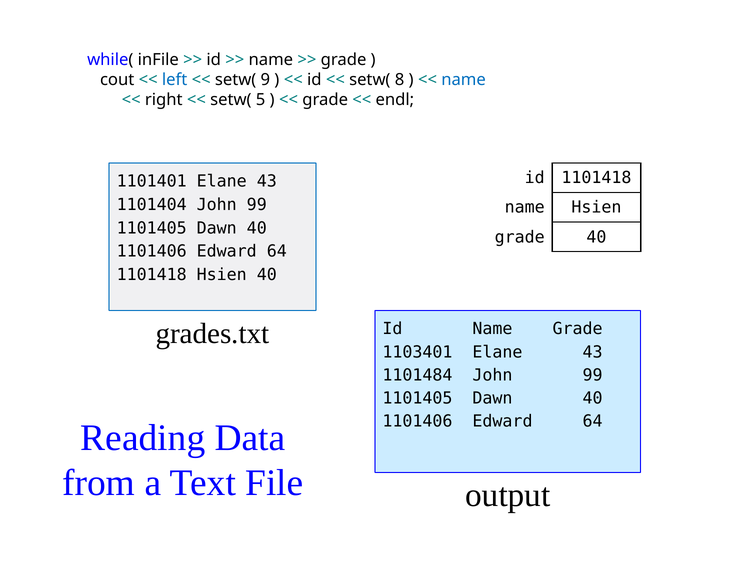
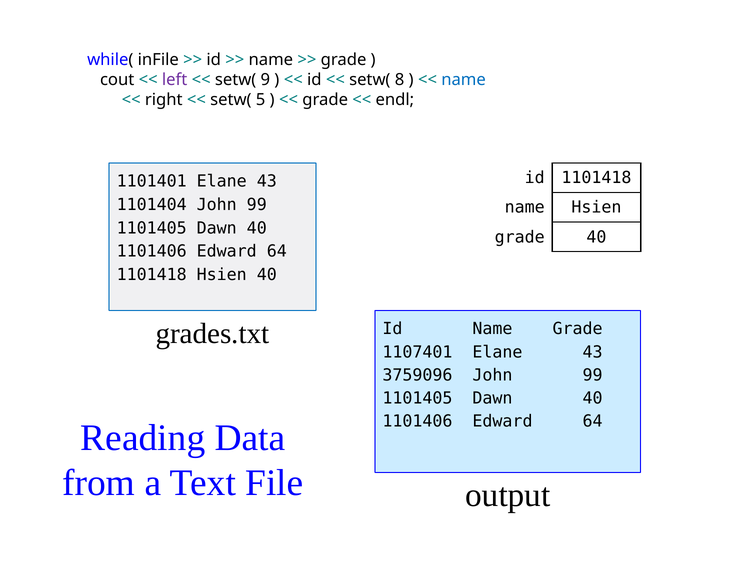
left colour: blue -> purple
1103401: 1103401 -> 1107401
1101484: 1101484 -> 3759096
